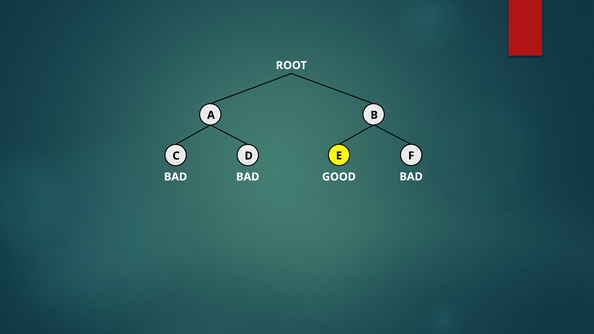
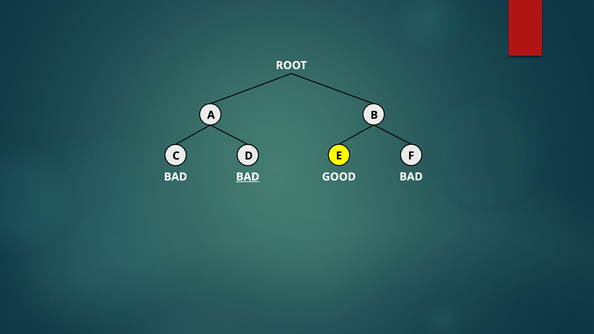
BAD at (248, 177) underline: none -> present
